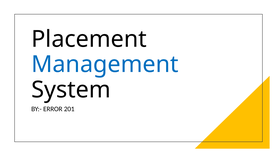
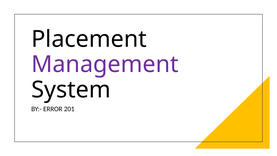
Management colour: blue -> purple
